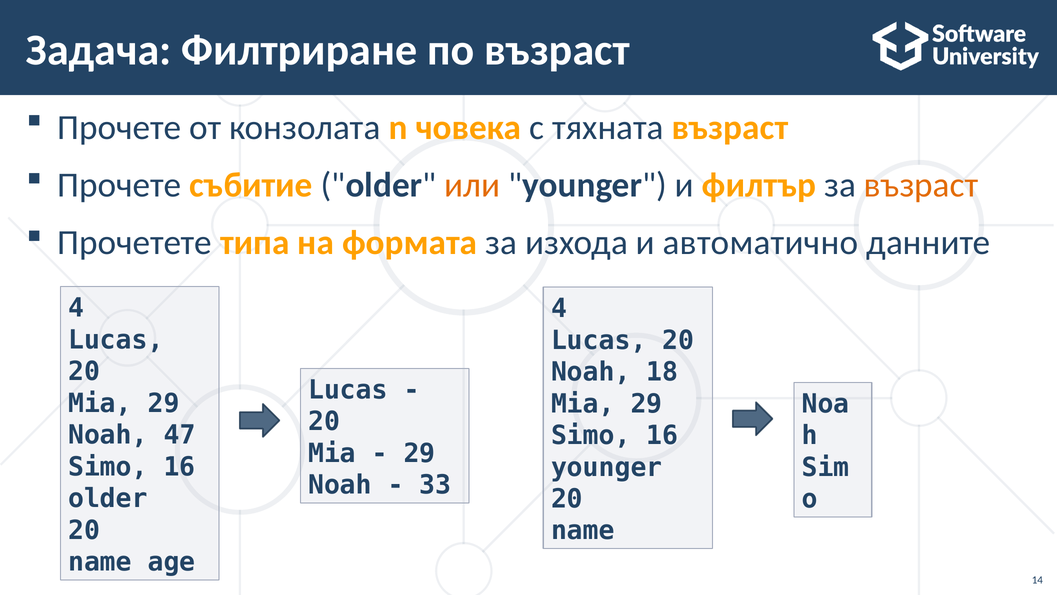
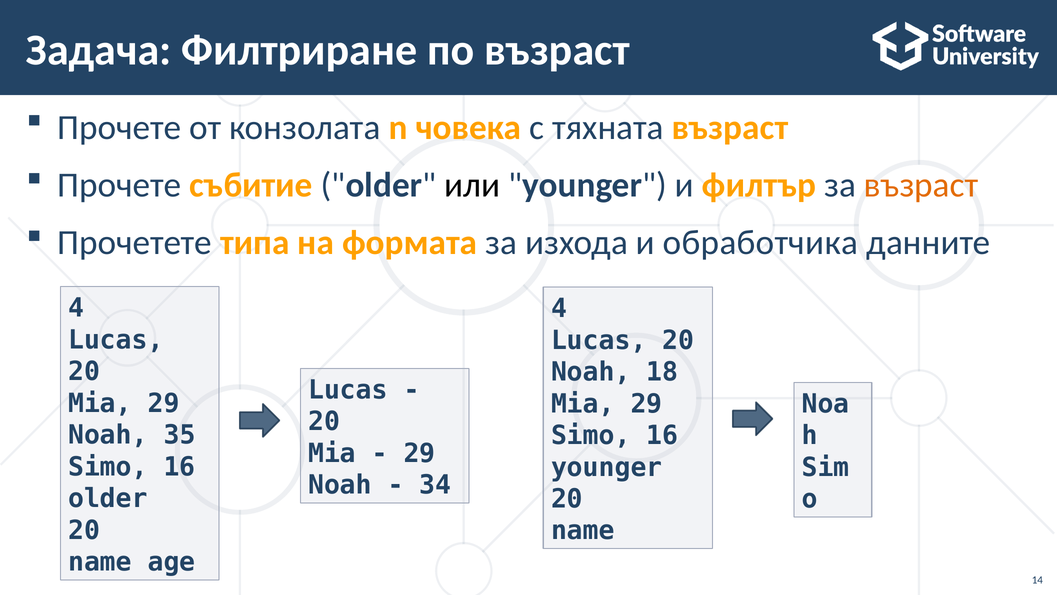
или colour: orange -> black
автоматично: автоматично -> обработчика
47: 47 -> 35
33: 33 -> 34
